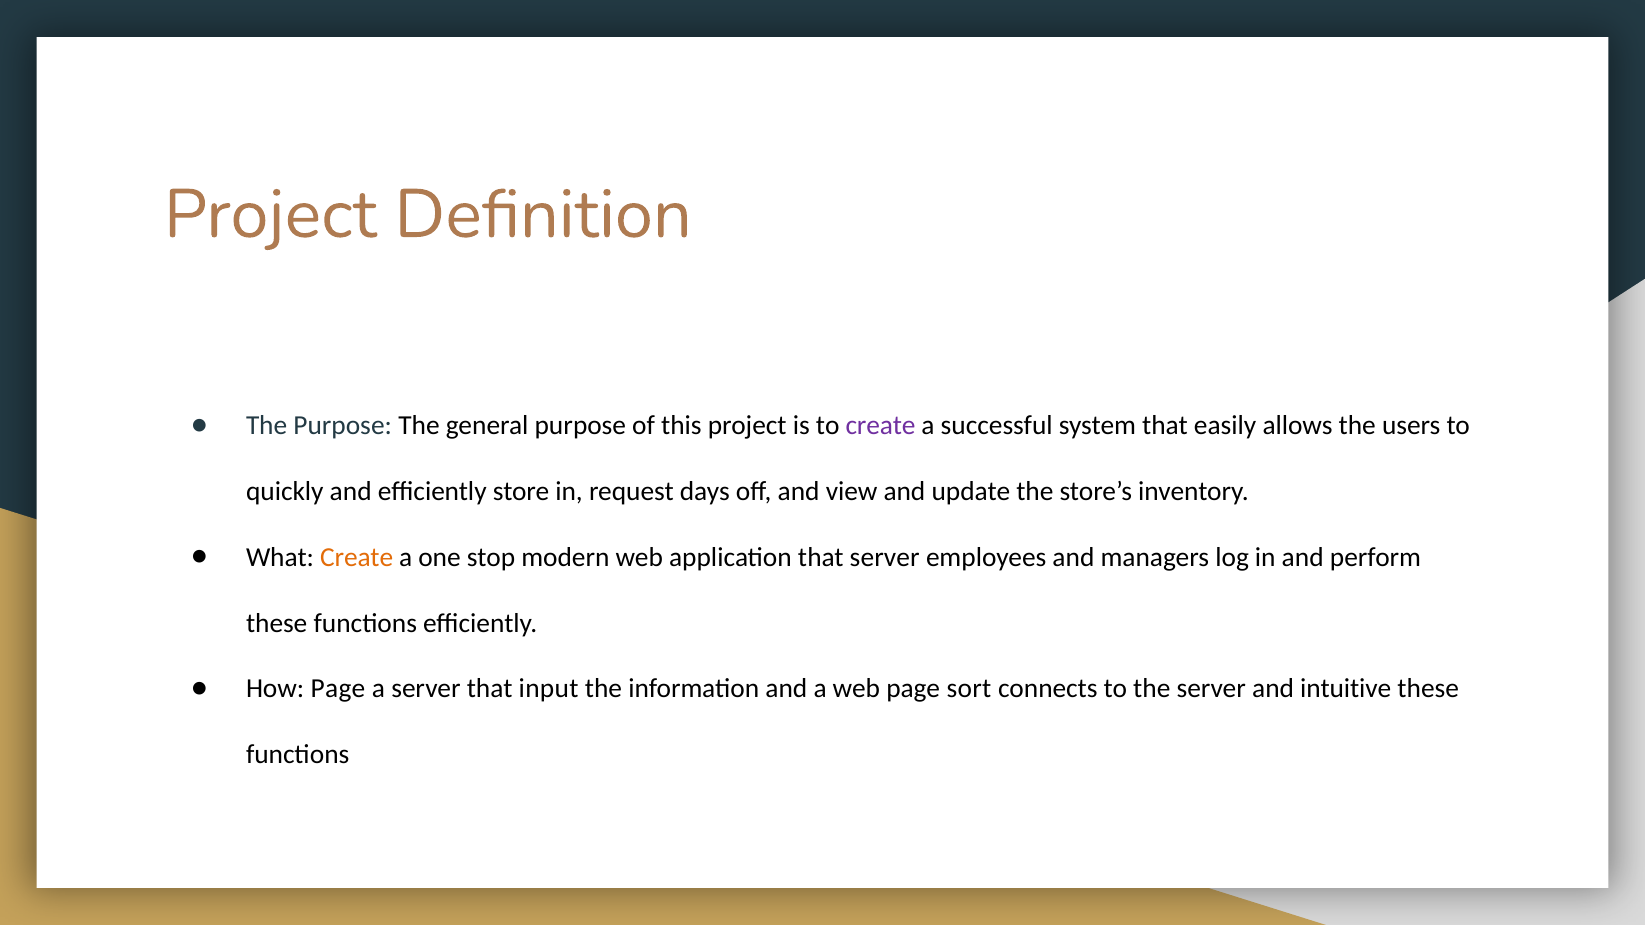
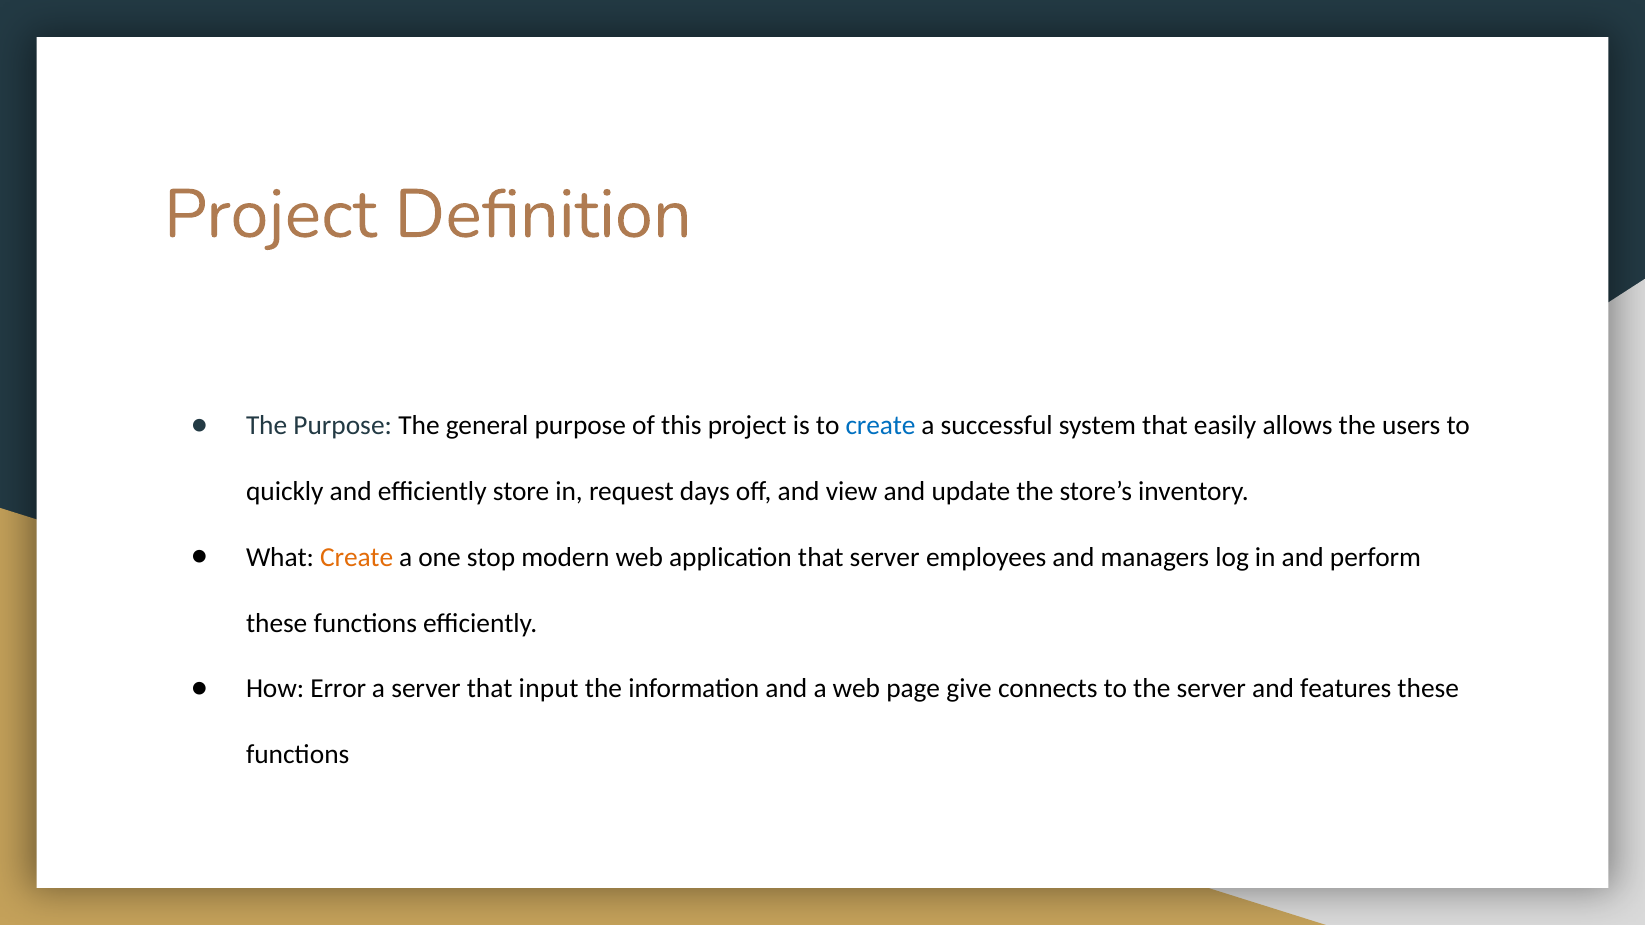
create at (880, 426) colour: purple -> blue
How Page: Page -> Error
sort: sort -> give
intuitive: intuitive -> features
